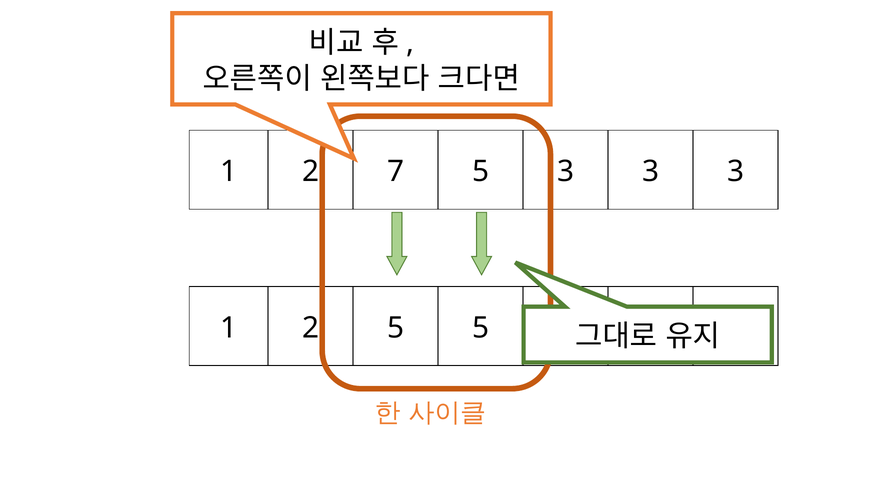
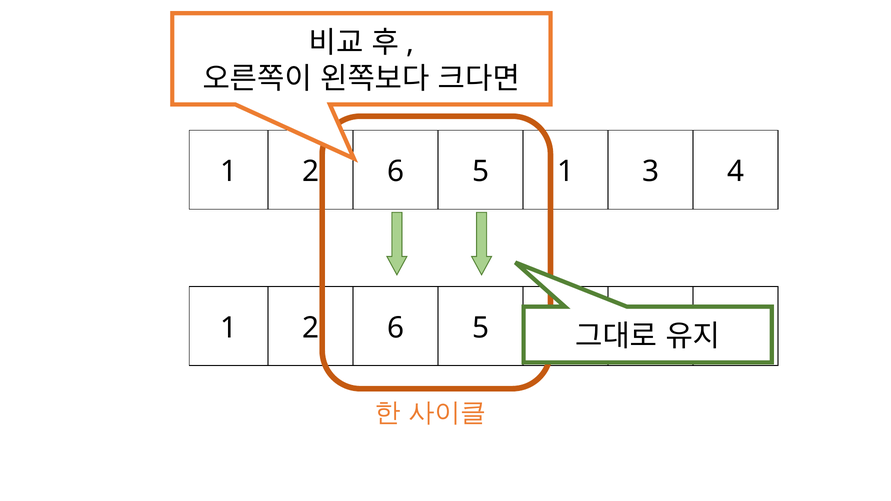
7 at (396, 172): 7 -> 6
5 3: 3 -> 1
3 at (736, 172): 3 -> 4
5 at (396, 328): 5 -> 6
